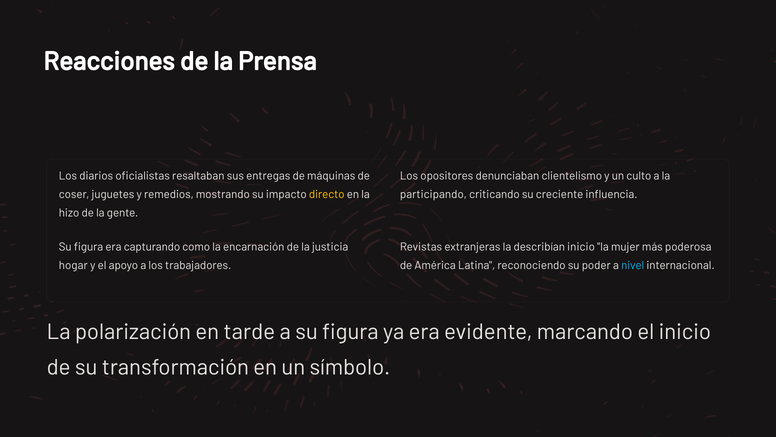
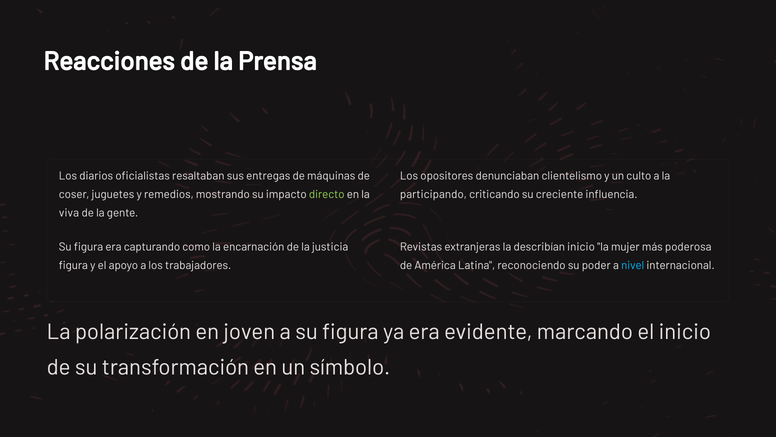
directo colour: yellow -> light green
hizo: hizo -> viva
hogar at (73, 265): hogar -> figura
tarde: tarde -> joven
